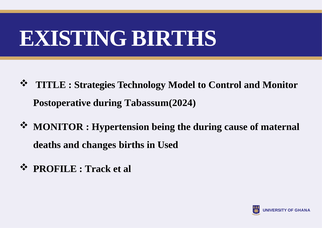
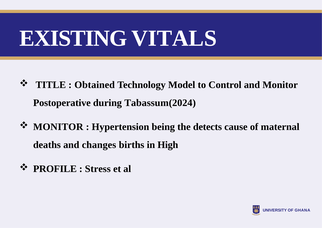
EXISTING BIRTHS: BIRTHS -> VITALS
Strategies: Strategies -> Obtained
the during: during -> detects
Used: Used -> High
Track: Track -> Stress
